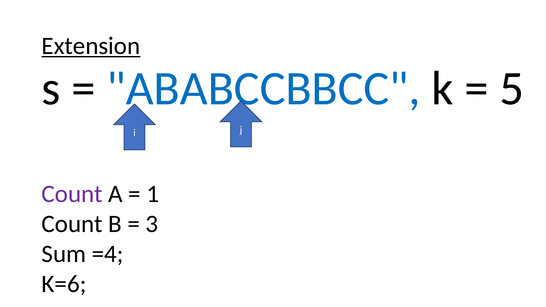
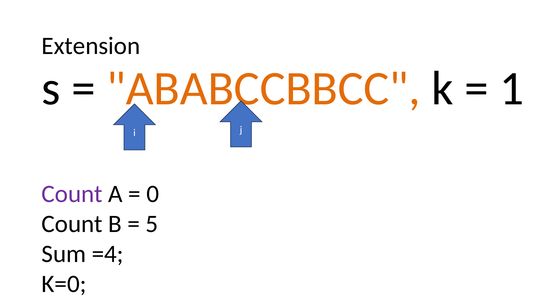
Extension underline: present -> none
ABABCCBBCC colour: blue -> orange
5: 5 -> 1
1: 1 -> 0
3: 3 -> 5
K=6: K=6 -> K=0
